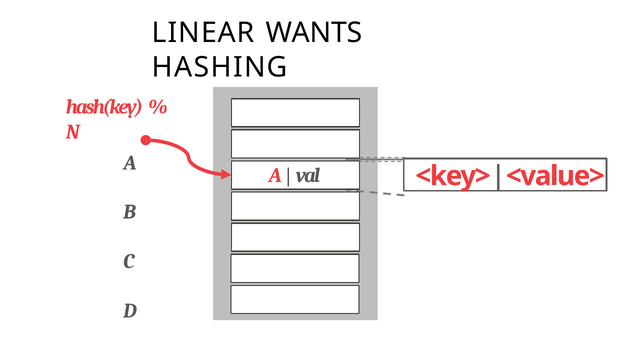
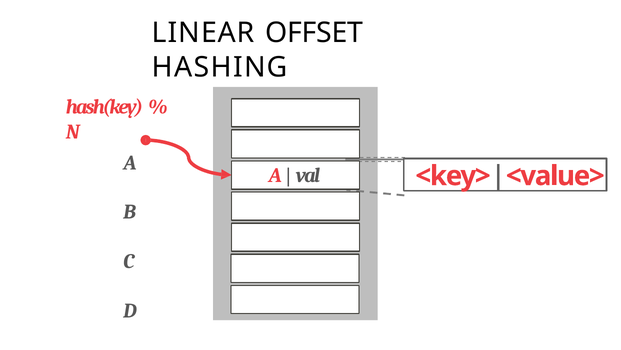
WANTS: WANTS -> OFFSET
